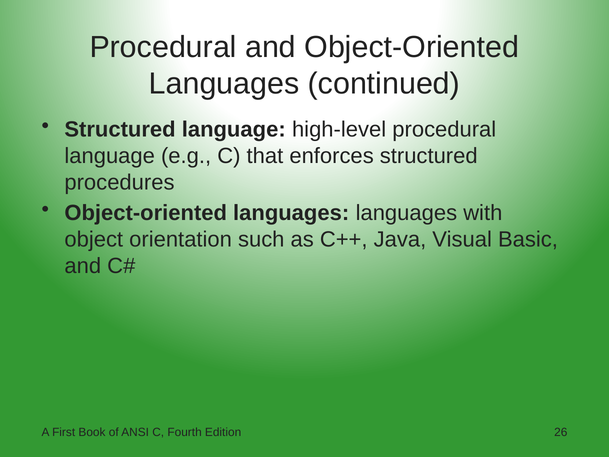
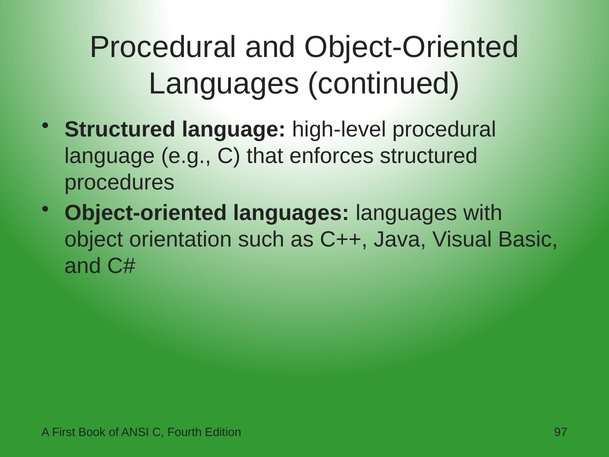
26: 26 -> 97
